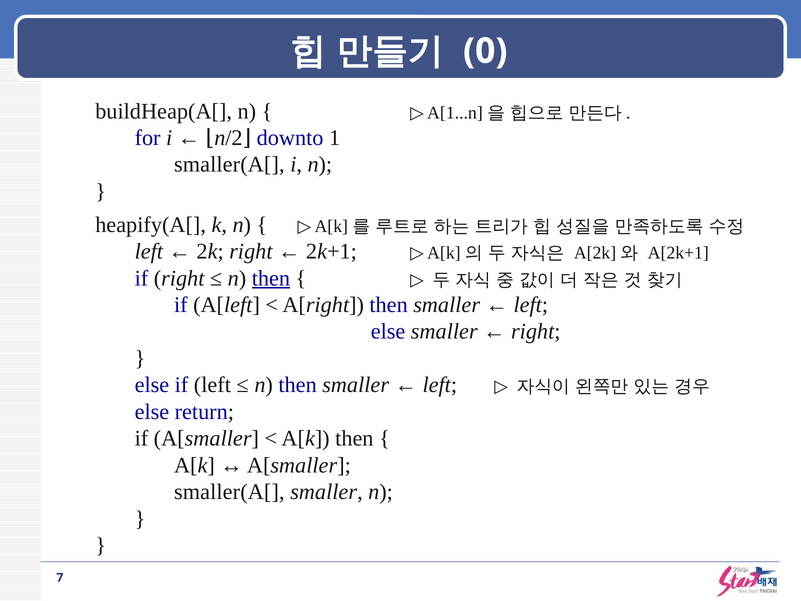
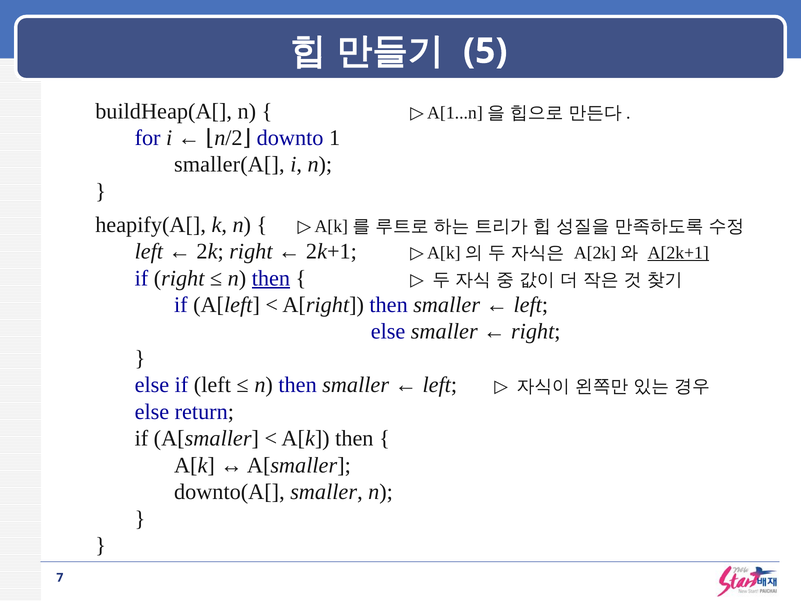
0: 0 -> 5
A[2k+1 underline: none -> present
smaller(A[ at (229, 492): smaller(A[ -> downto(A[
